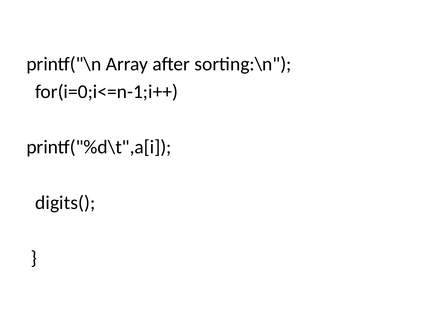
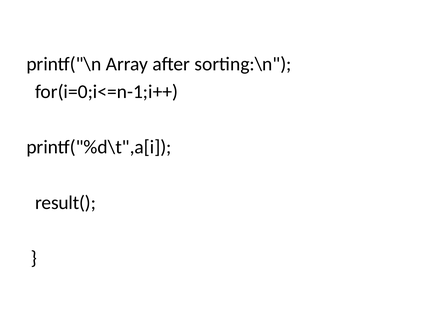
digits(: digits( -> result(
